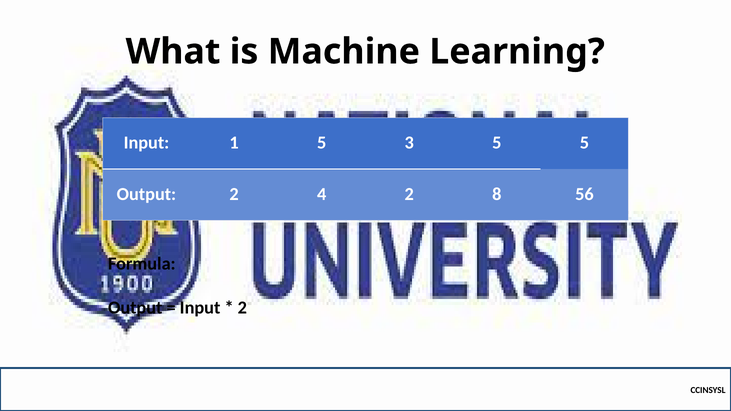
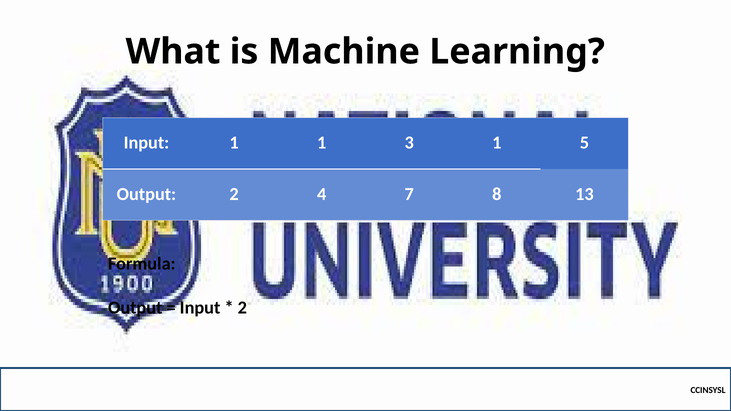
1 5: 5 -> 1
3 5: 5 -> 1
4 2: 2 -> 7
56: 56 -> 13
